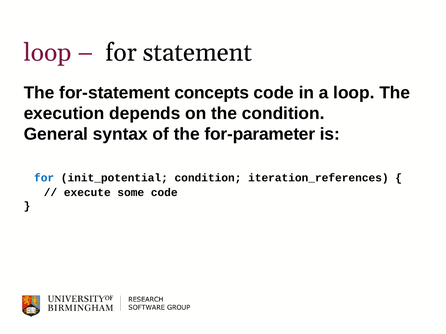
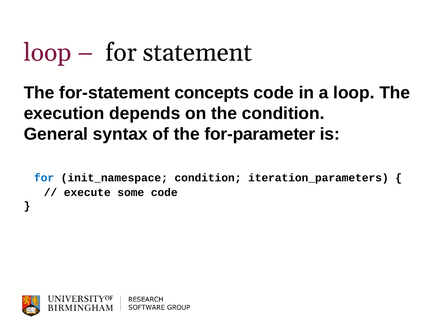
init_potential: init_potential -> init_namespace
iteration_references: iteration_references -> iteration_parameters
